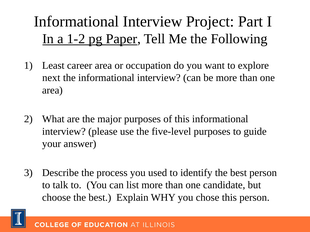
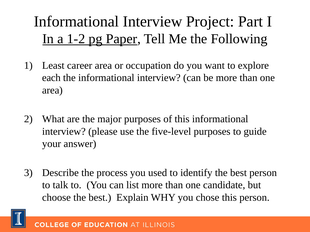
next: next -> each
